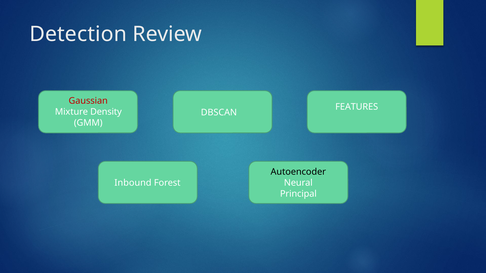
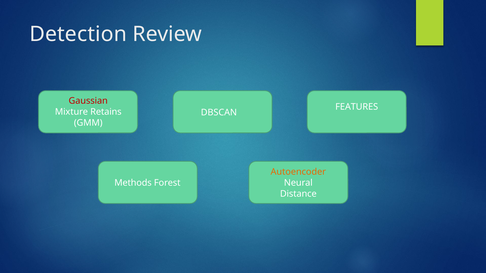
Density: Density -> Retains
Autoencoder colour: black -> orange
Inbound: Inbound -> Methods
Principal: Principal -> Distance
